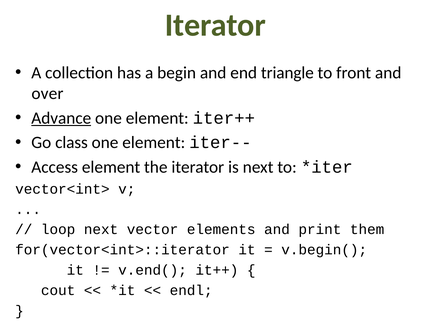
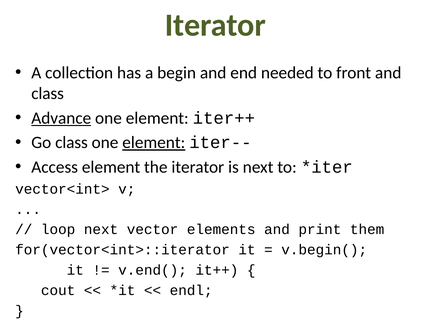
triangle: triangle -> needed
over at (47, 93): over -> class
element at (154, 142) underline: none -> present
